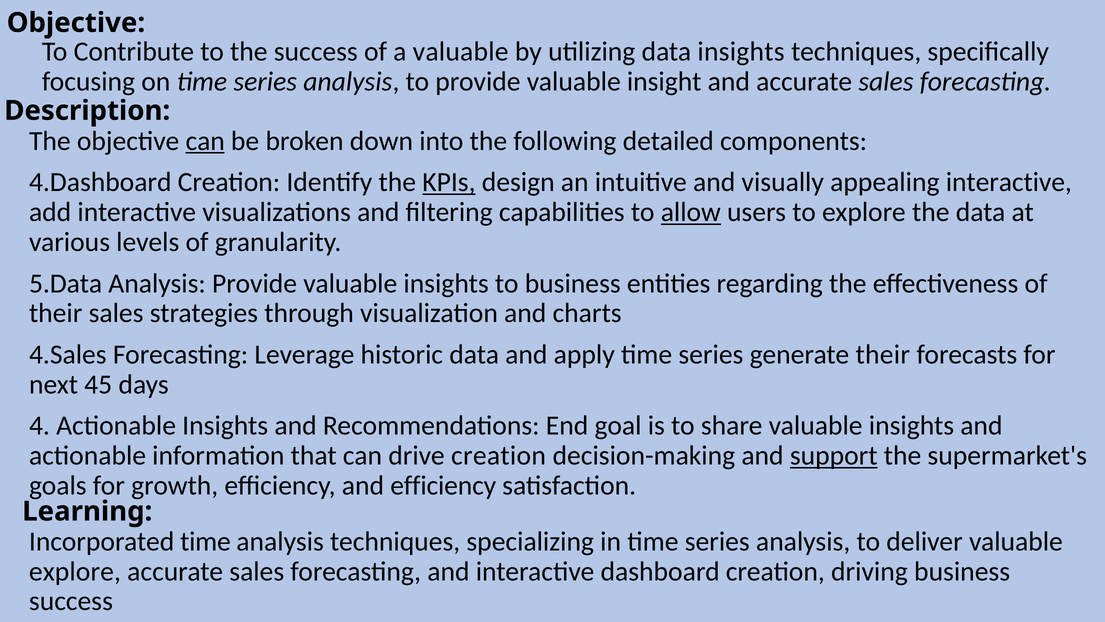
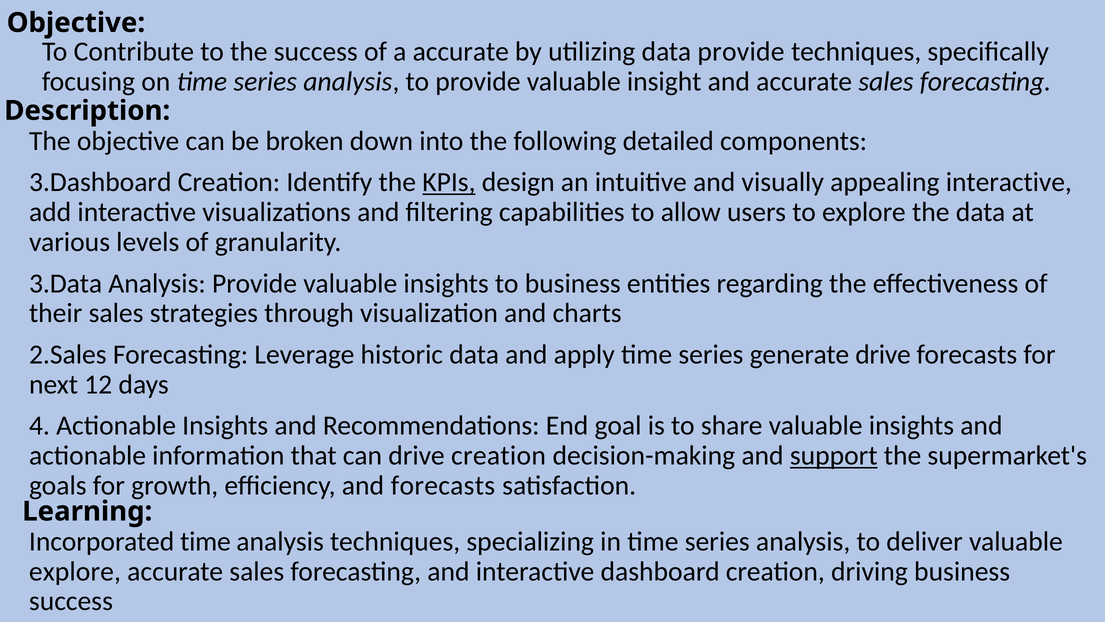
a valuable: valuable -> accurate
data insights: insights -> provide
can at (205, 141) underline: present -> none
4.Dashboard: 4.Dashboard -> 3.Dashboard
allow underline: present -> none
5.Data: 5.Data -> 3.Data
4.Sales: 4.Sales -> 2.Sales
generate their: their -> drive
45: 45 -> 12
and efficiency: efficiency -> forecasts
